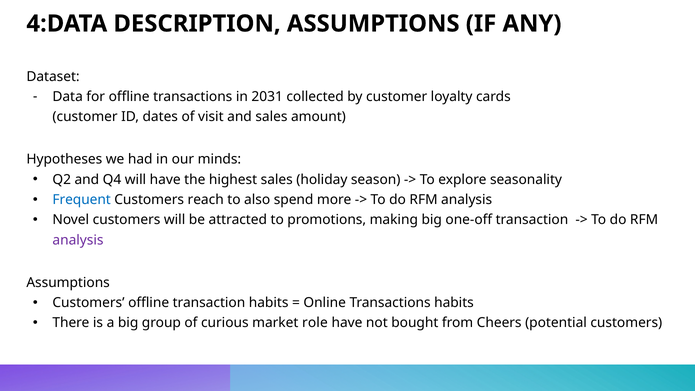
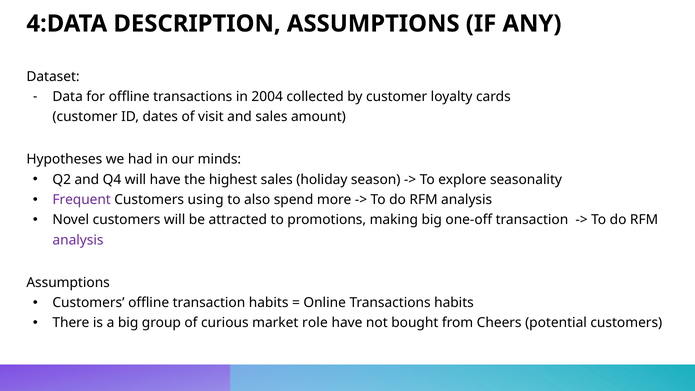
2031: 2031 -> 2004
Frequent colour: blue -> purple
reach: reach -> using
